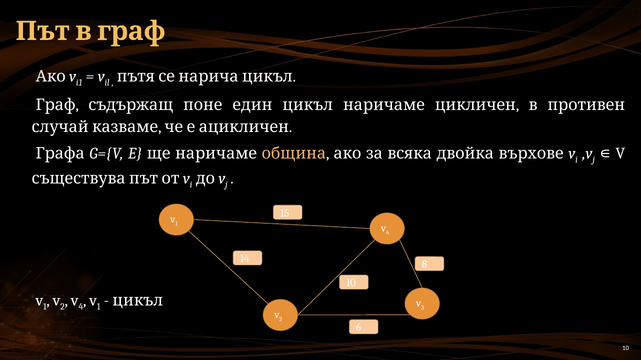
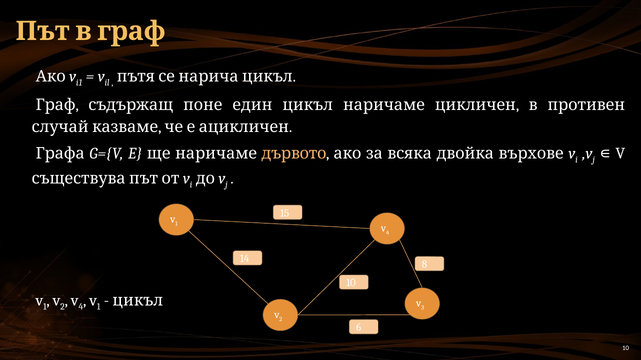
община: община -> дървото
